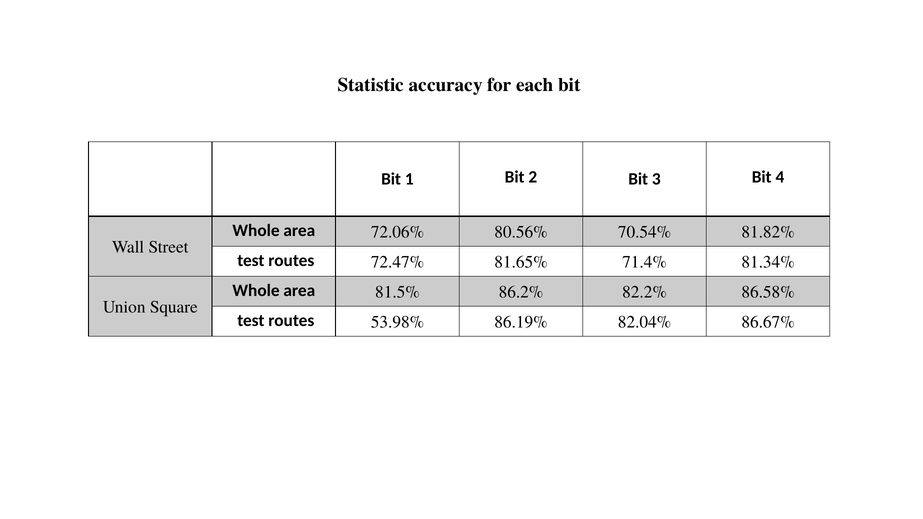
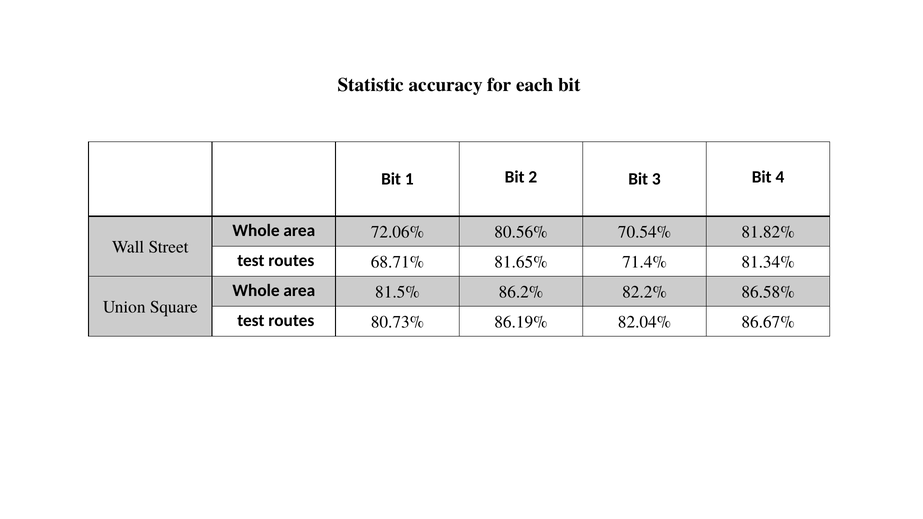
72.47%: 72.47% -> 68.71%
53.98%: 53.98% -> 80.73%
